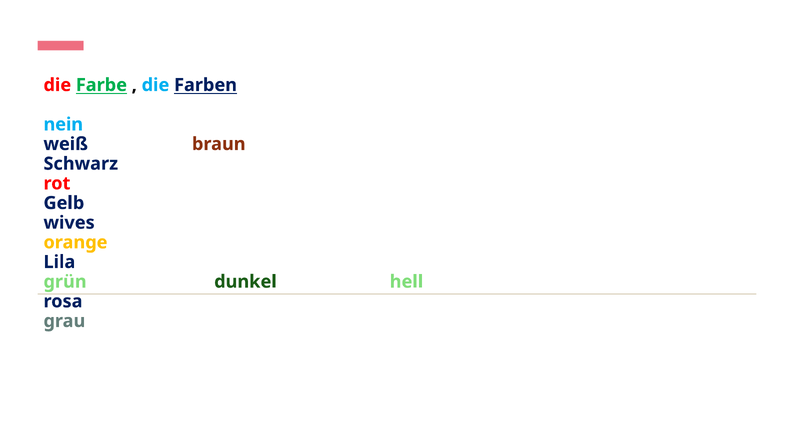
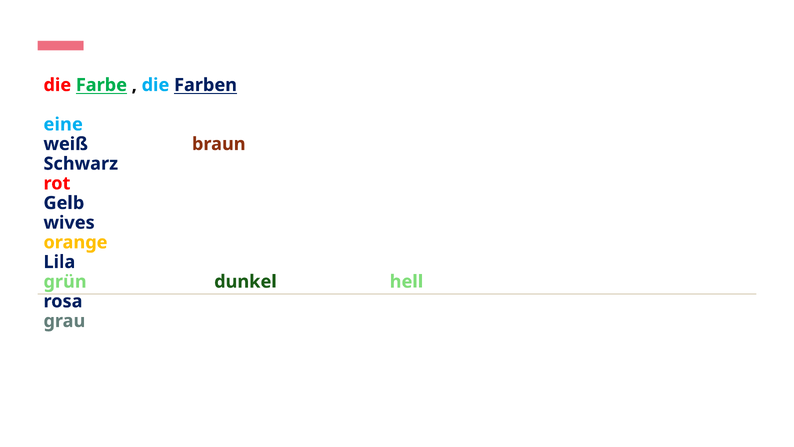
nein: nein -> eine
